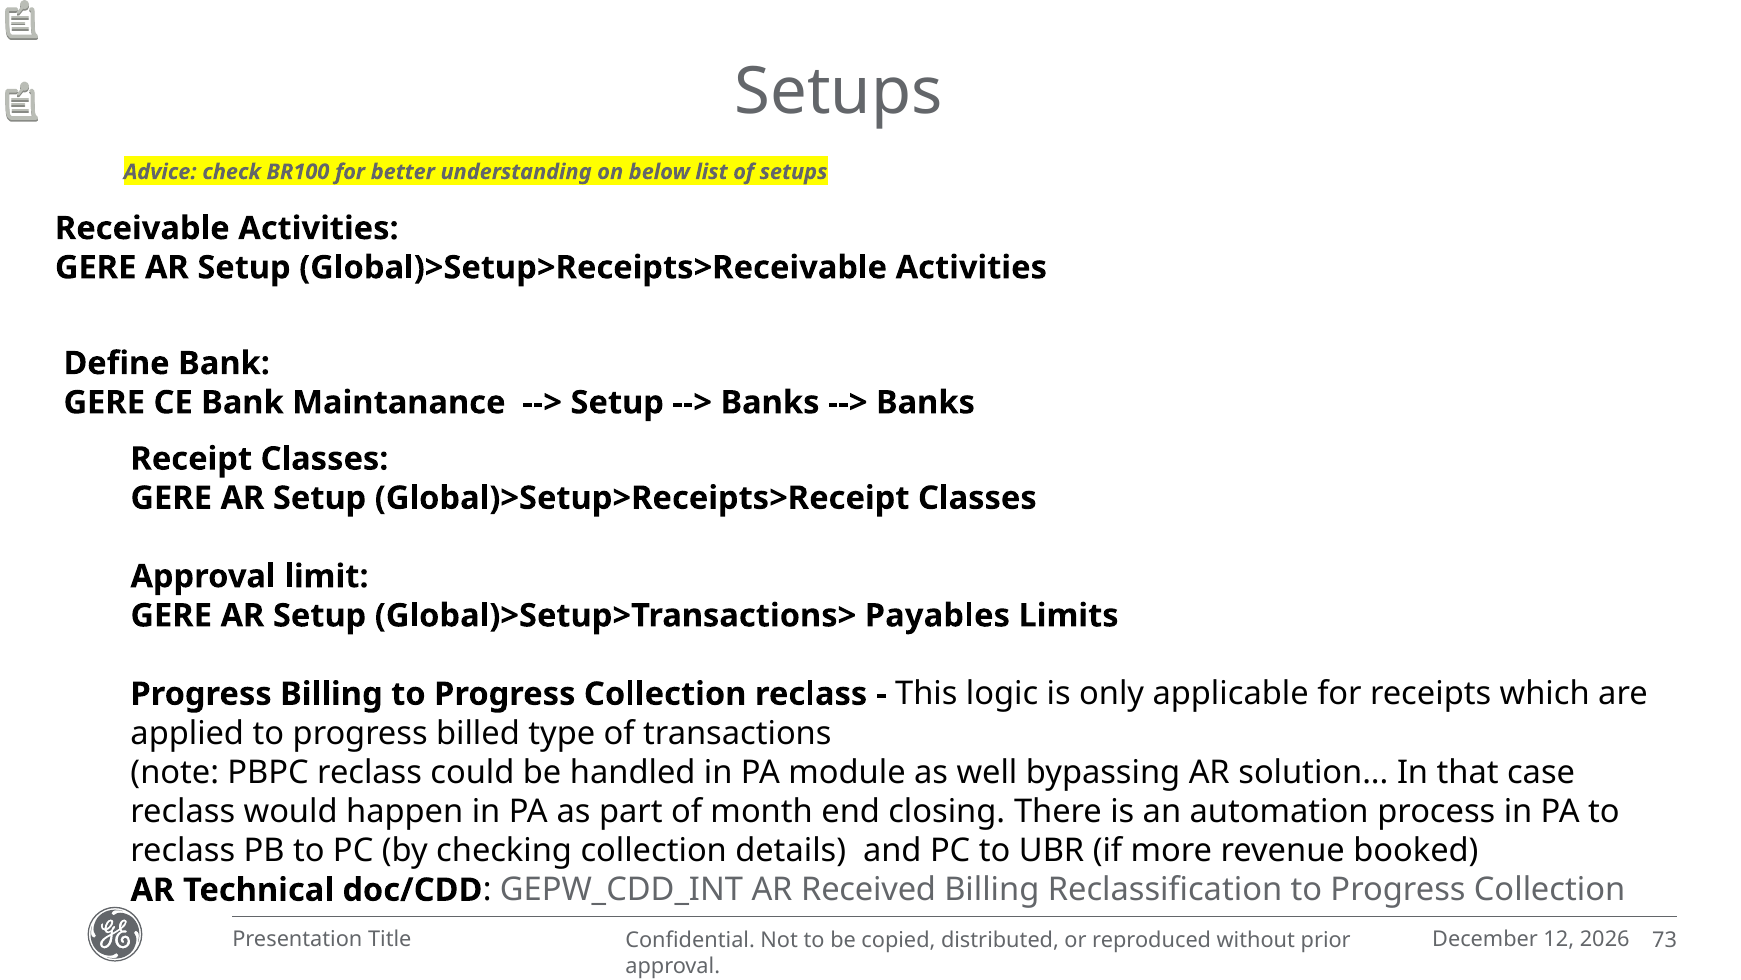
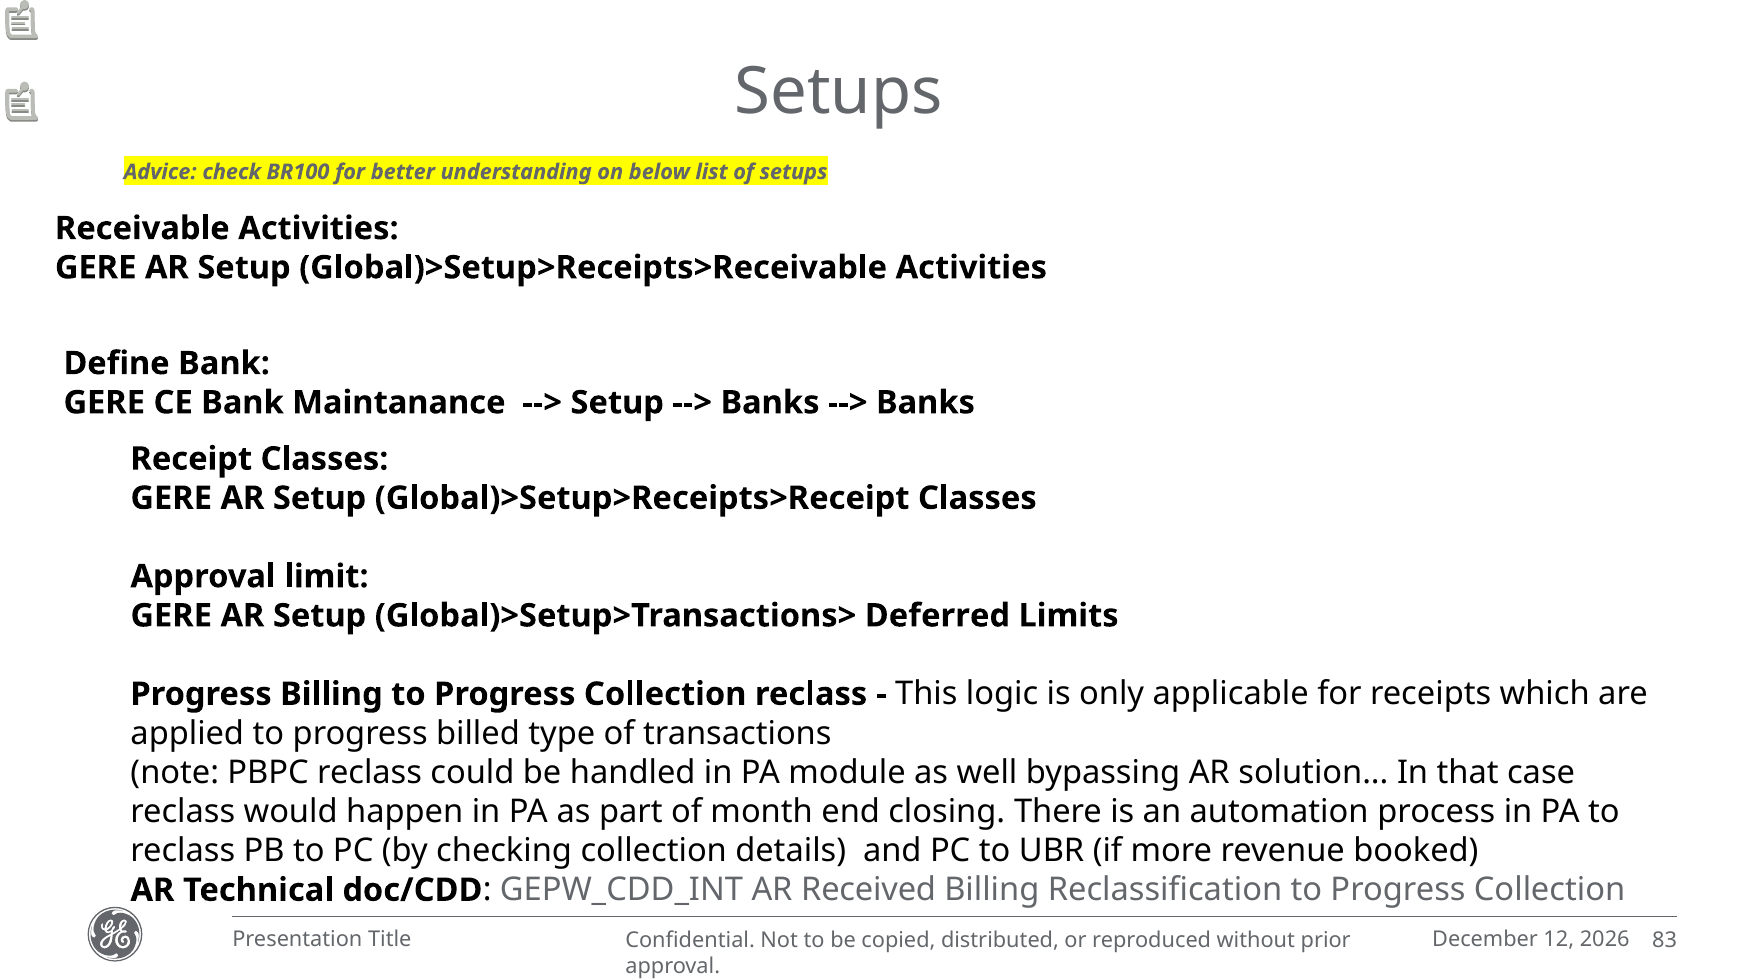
Payables: Payables -> Deferred
73: 73 -> 83
